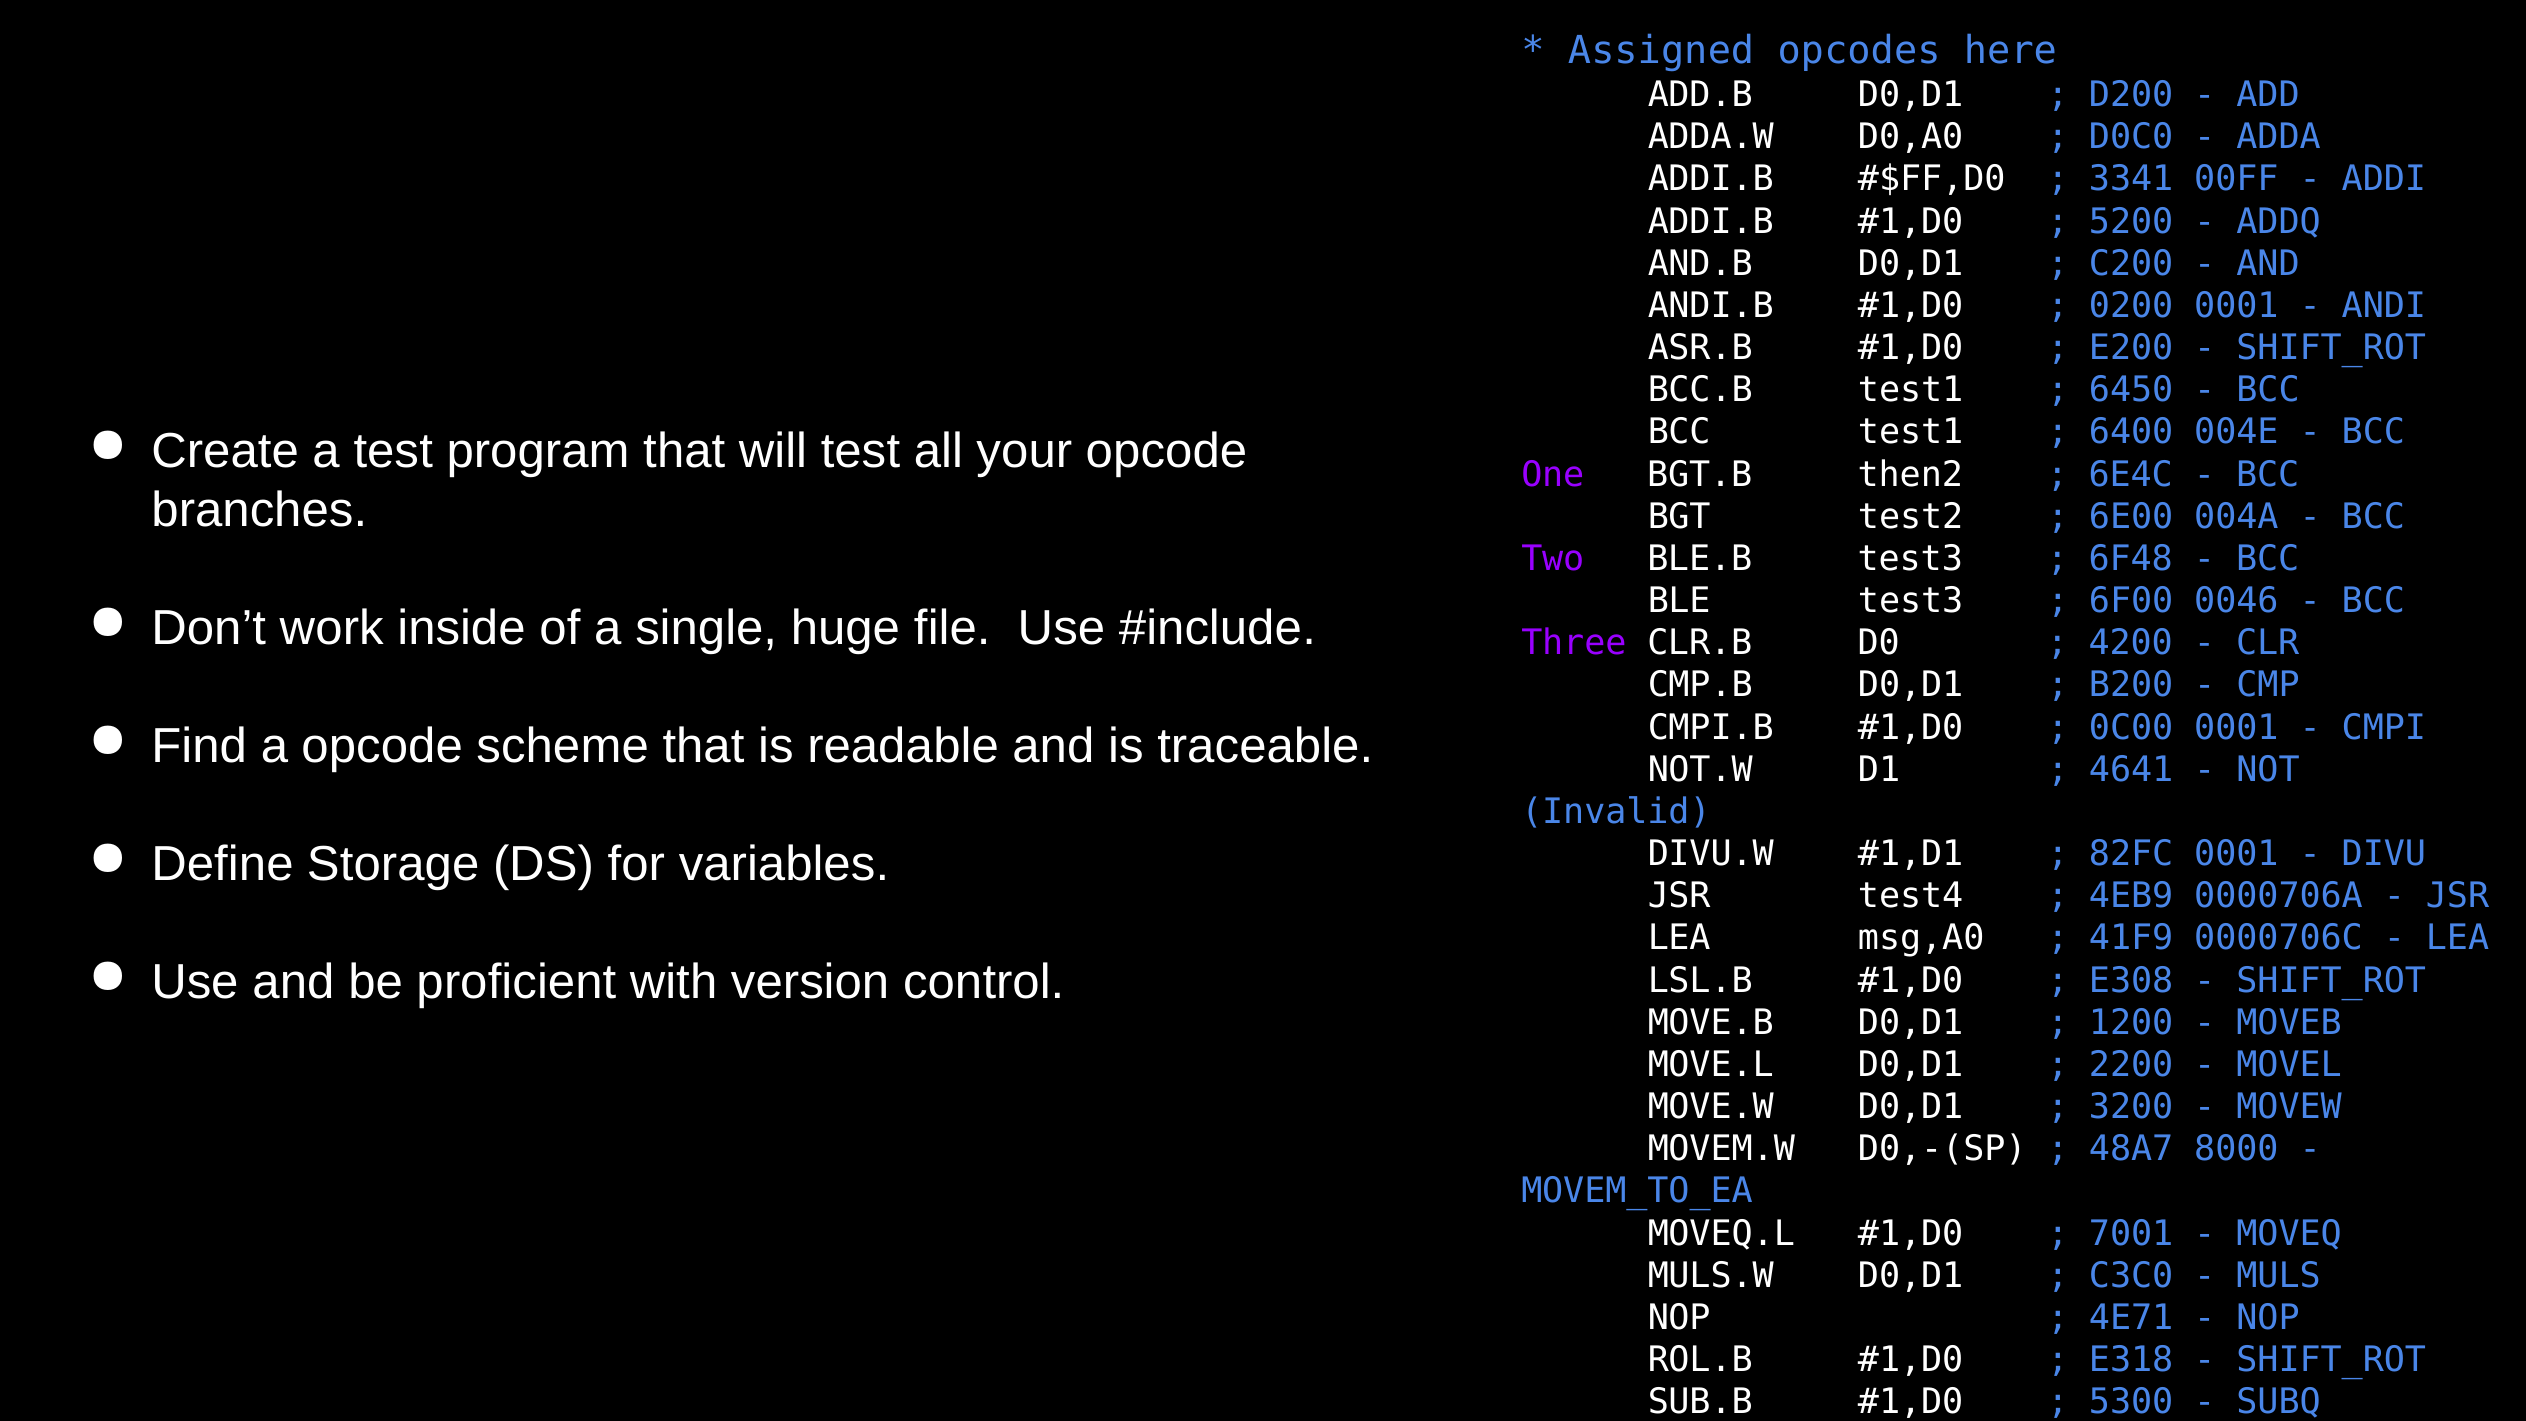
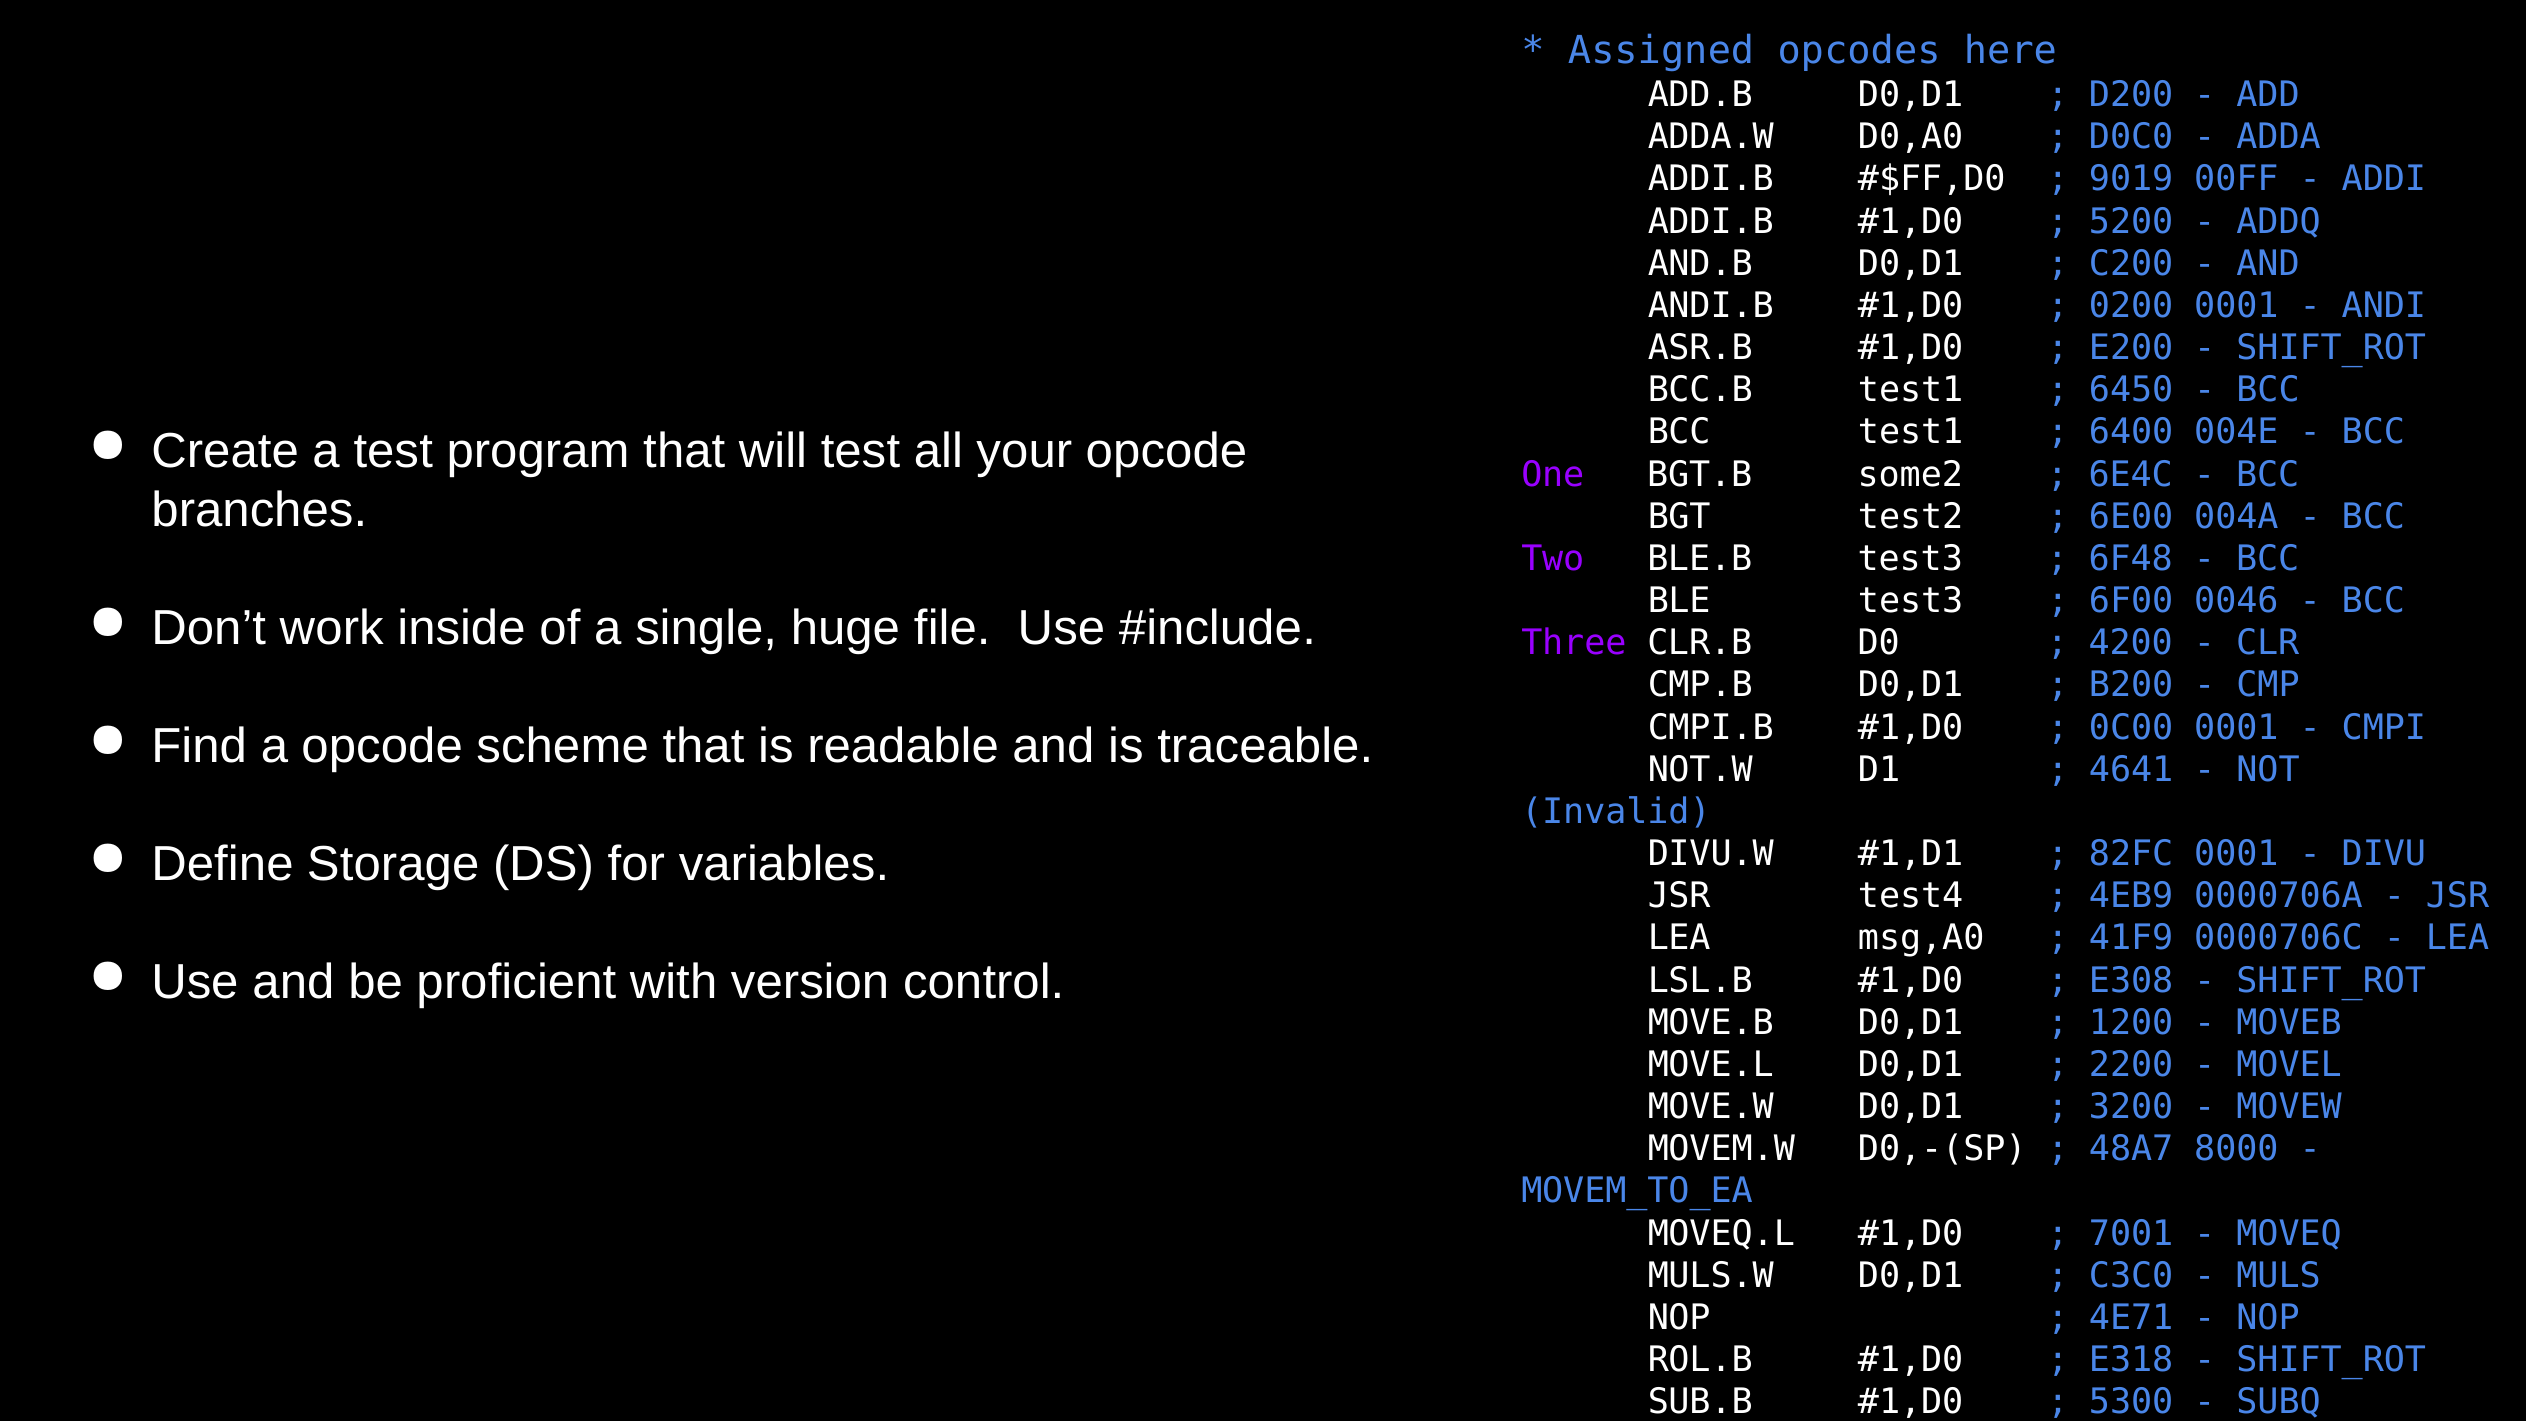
3341: 3341 -> 9019
then2: then2 -> some2
